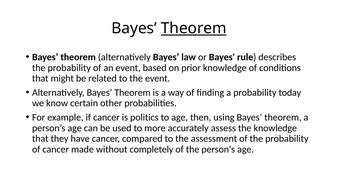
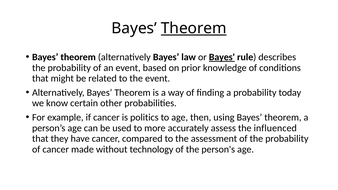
Bayes at (222, 57) underline: none -> present
the knowledge: knowledge -> influenced
completely: completely -> technology
